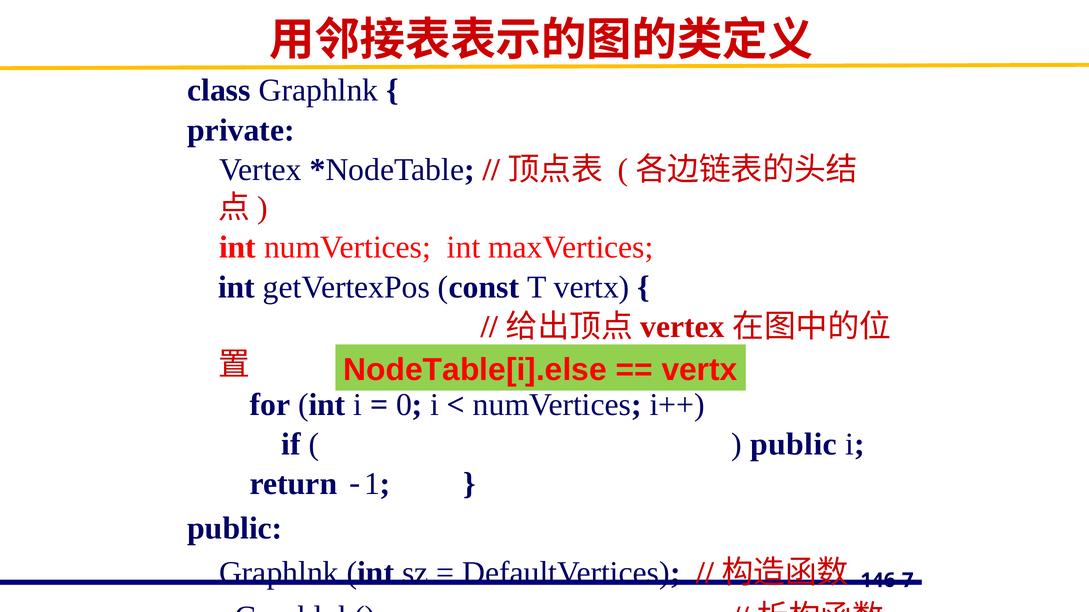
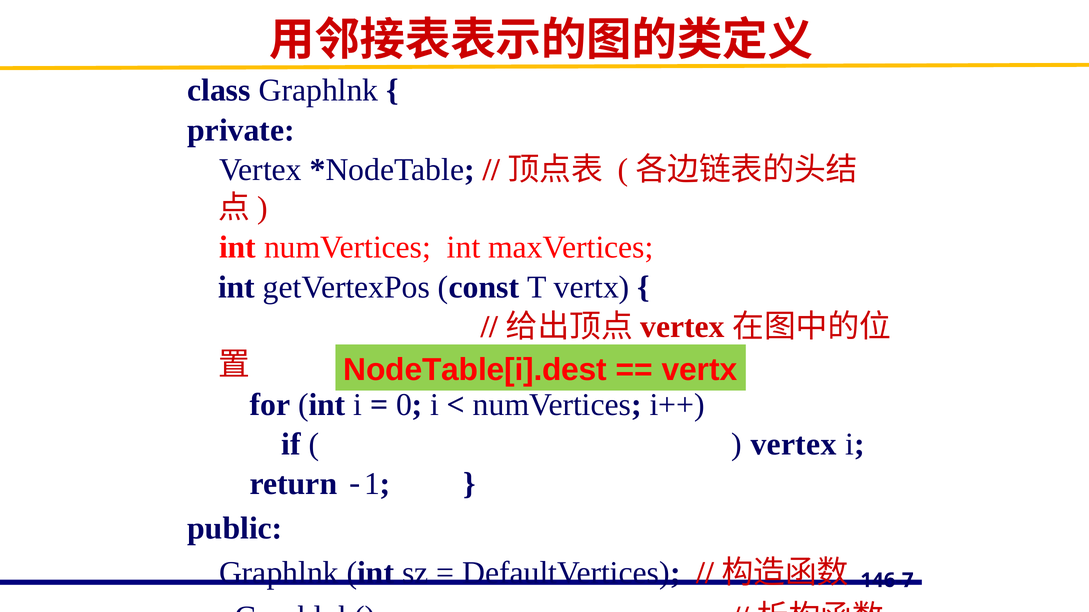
NodeTable[i].else: NodeTable[i].else -> NodeTable[i].dest
public at (794, 445): public -> vertex
